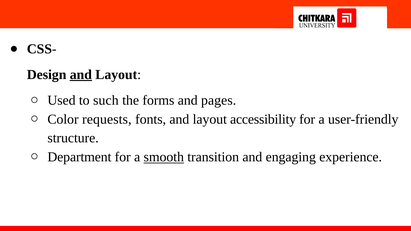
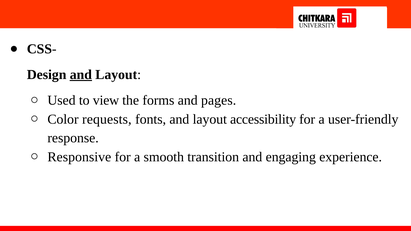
such: such -> view
structure: structure -> response
Department: Department -> Responsive
smooth underline: present -> none
